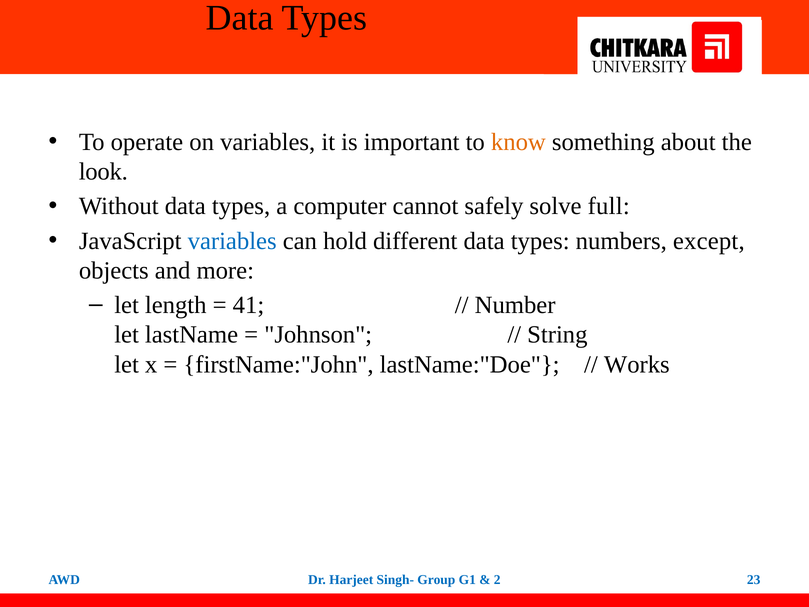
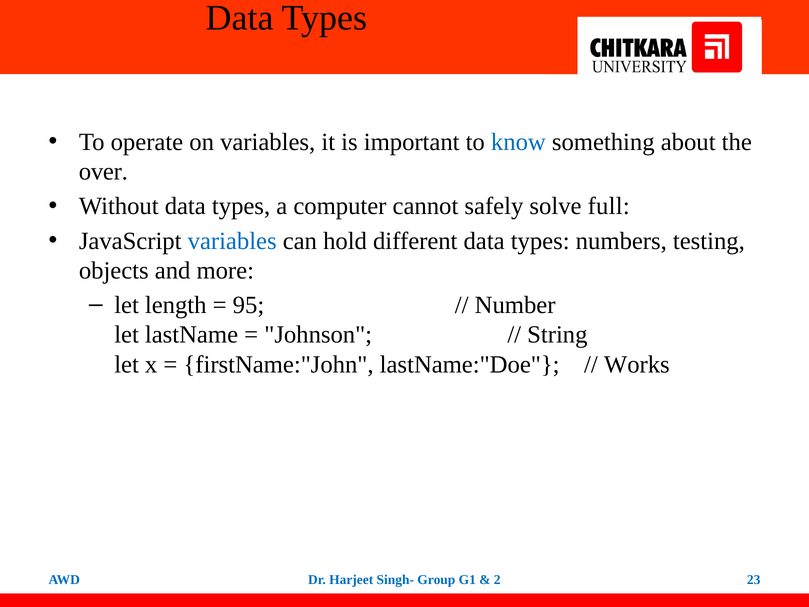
know colour: orange -> blue
look: look -> over
except: except -> testing
41: 41 -> 95
